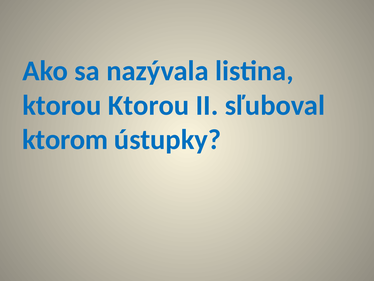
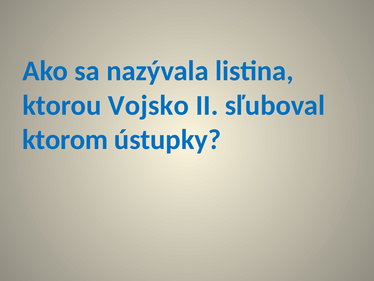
ktorou Ktorou: Ktorou -> Vojsko
